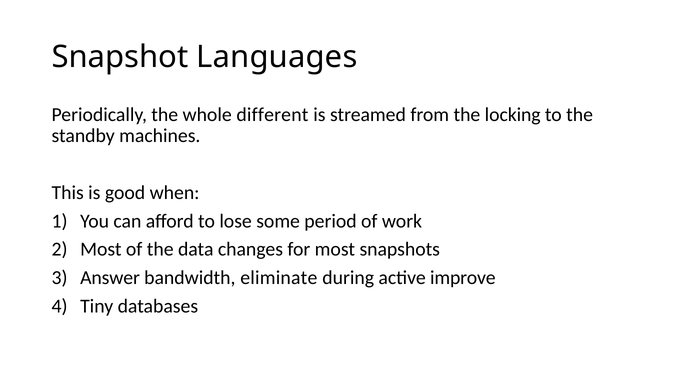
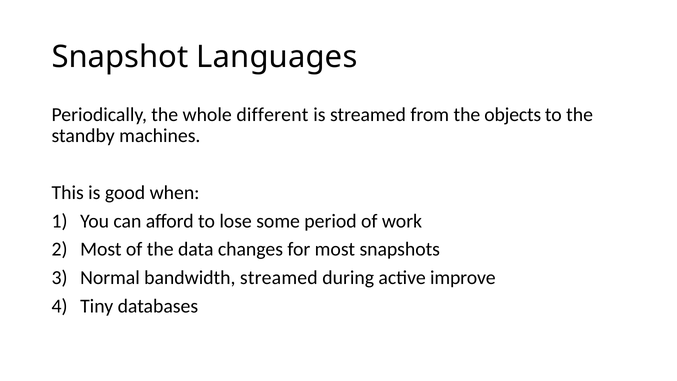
locking: locking -> objects
Answer: Answer -> Normal
bandwidth eliminate: eliminate -> streamed
